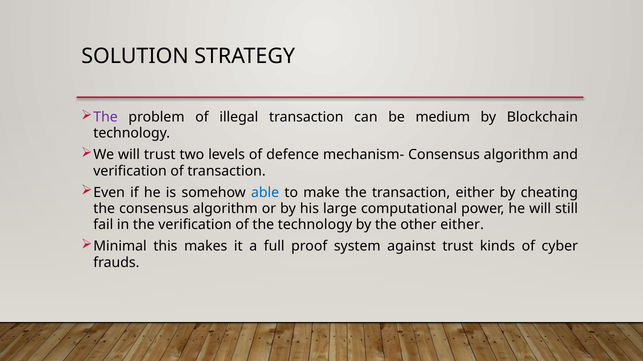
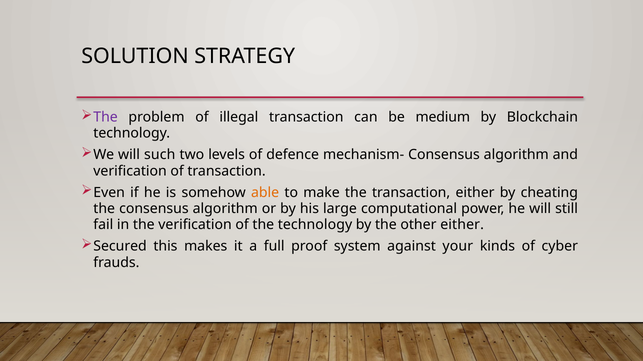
will trust: trust -> such
able colour: blue -> orange
Minimal: Minimal -> Secured
against trust: trust -> your
